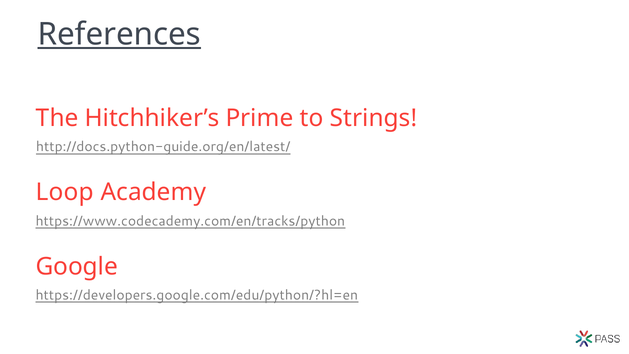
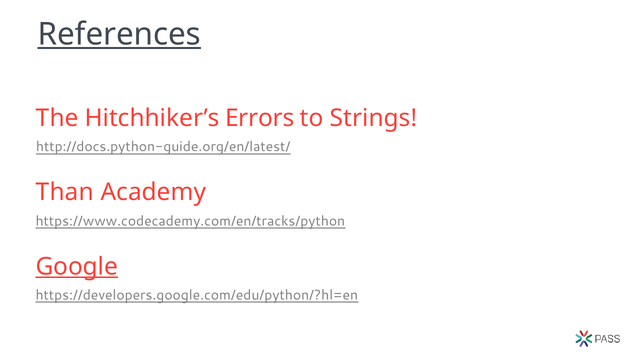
Prime: Prime -> Errors
Loop: Loop -> Than
Google underline: none -> present
